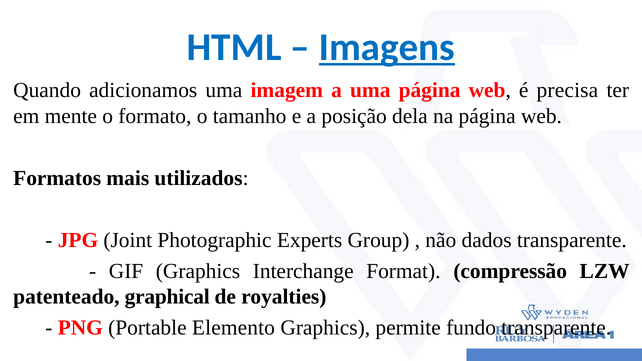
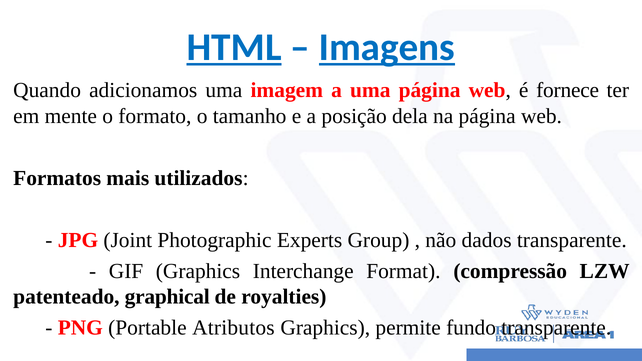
HTML underline: none -> present
precisa: precisa -> fornece
Elemento: Elemento -> Atributos
